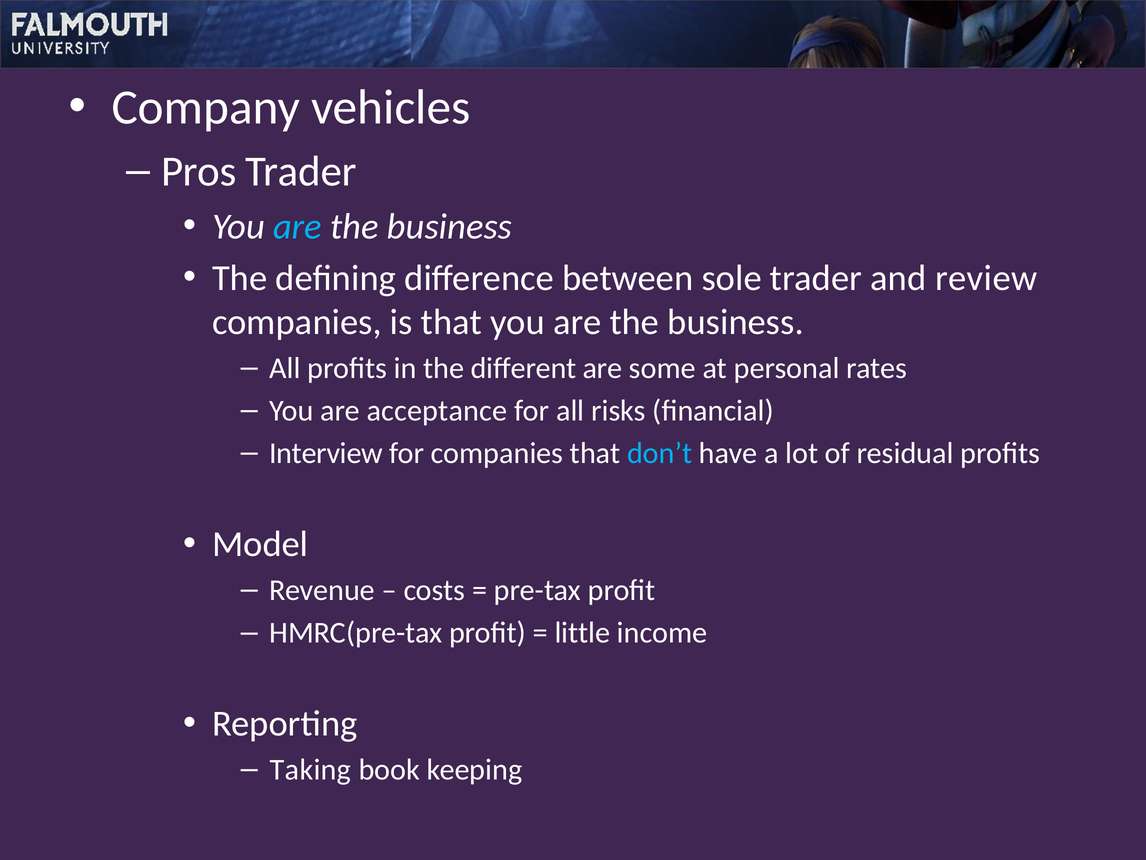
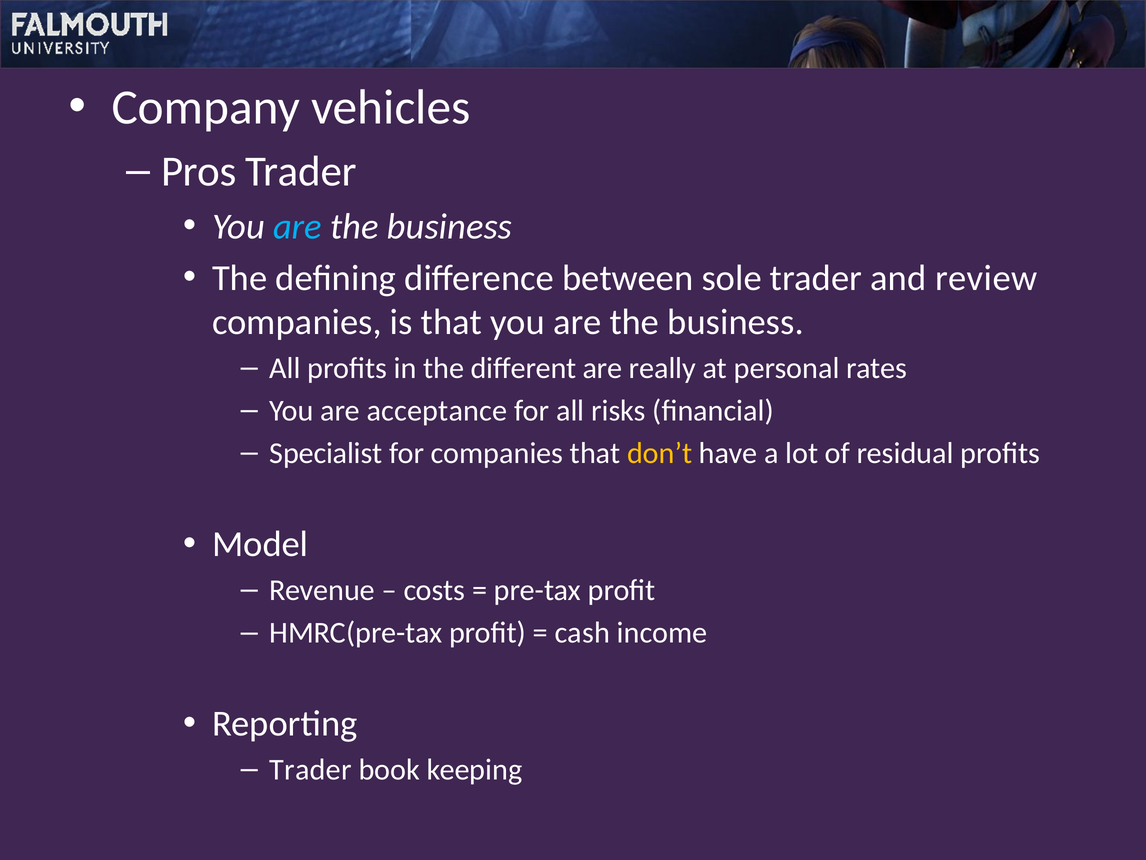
some: some -> really
Interview: Interview -> Specialist
don’t colour: light blue -> yellow
little: little -> cash
Taking at (310, 769): Taking -> Trader
